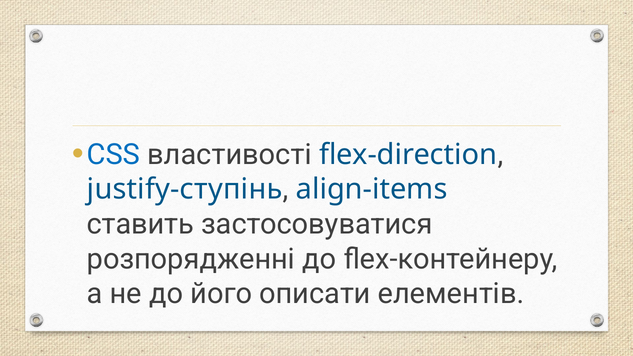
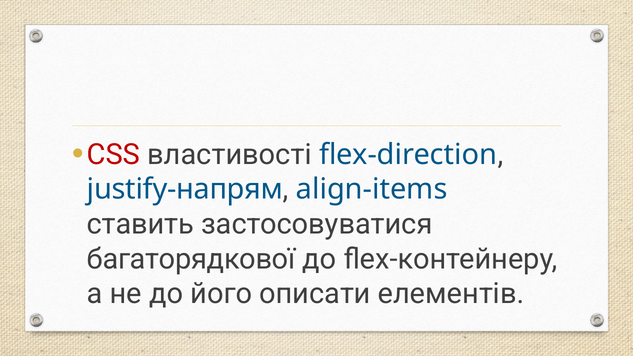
СSS colour: blue -> red
justify-ступінь: justify-ступінь -> justify-напрям
розпорядженні: розпорядженні -> багаторядкової
